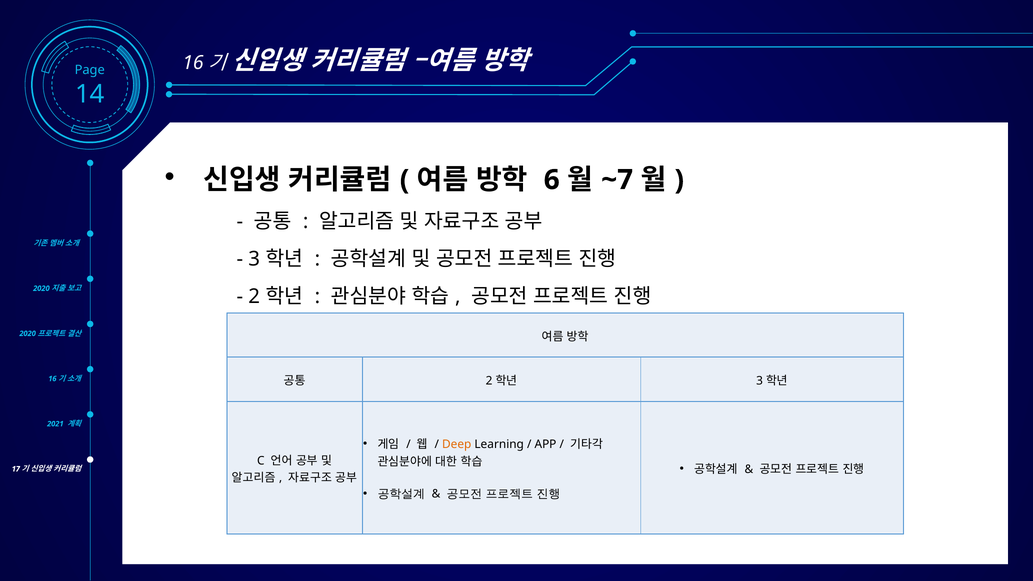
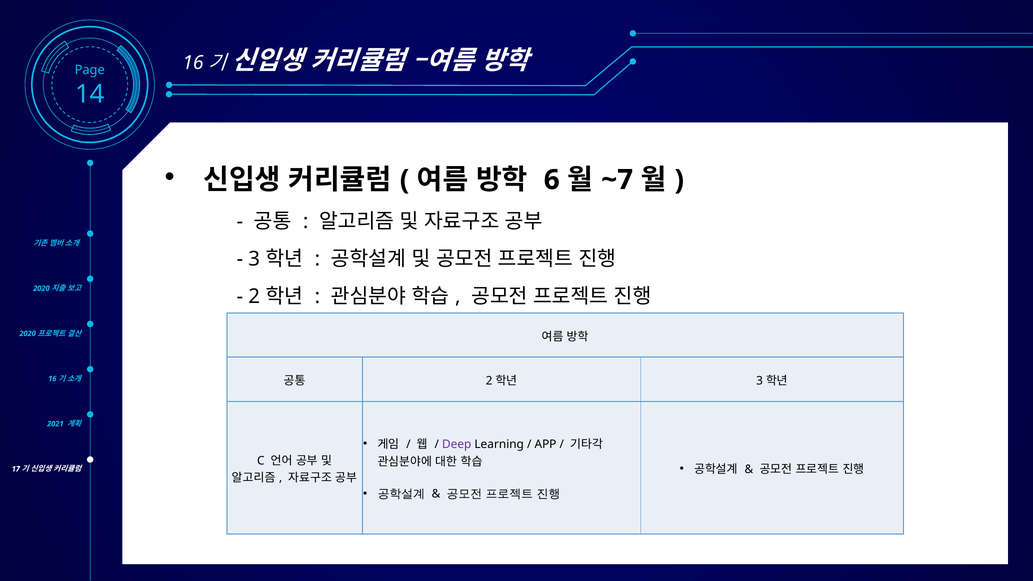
Deep colour: orange -> purple
